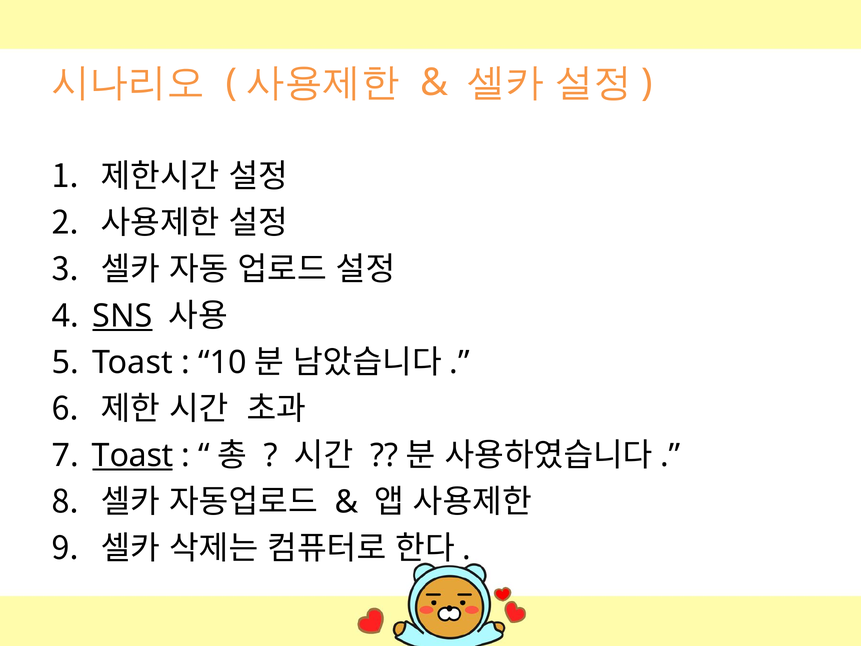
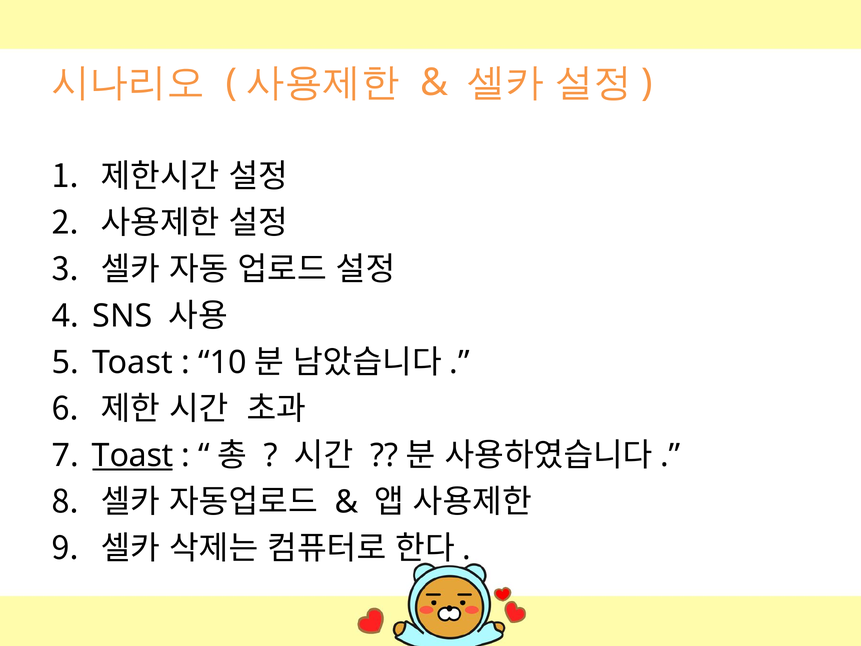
SNS underline: present -> none
